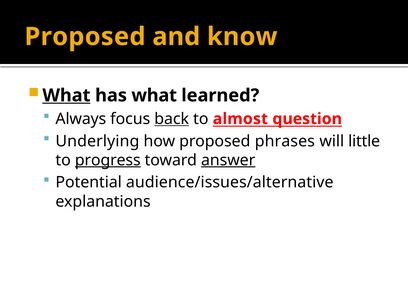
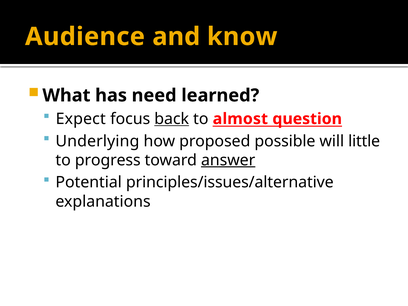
Proposed at (85, 37): Proposed -> Audience
What at (66, 95) underline: present -> none
has what: what -> need
Always: Always -> Expect
phrases: phrases -> possible
progress underline: present -> none
audience/issues/alternative: audience/issues/alternative -> principles/issues/alternative
